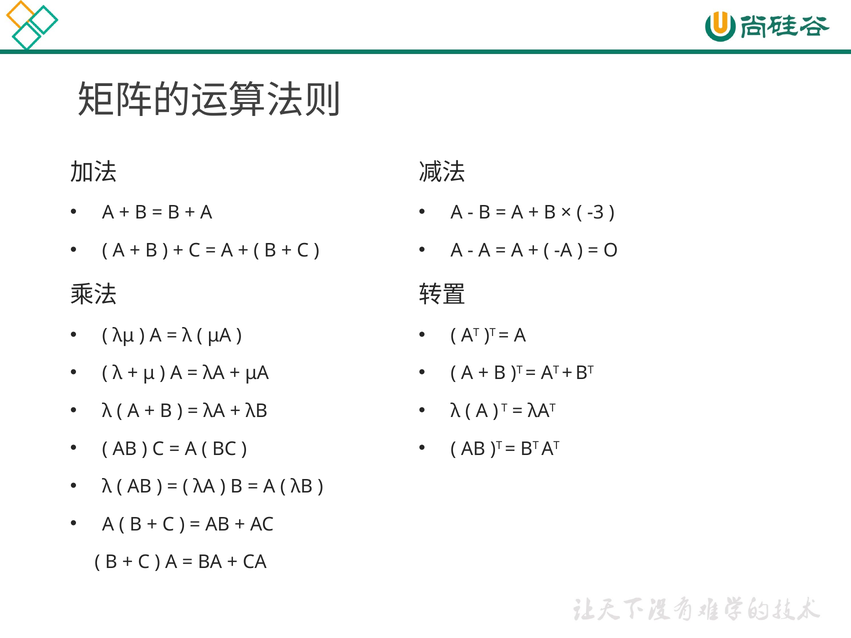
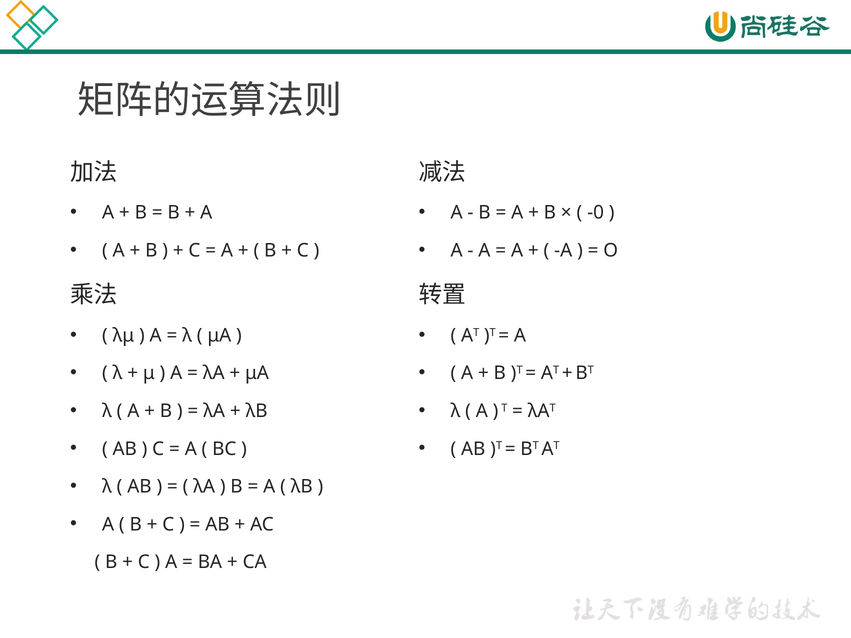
-3: -3 -> -0
